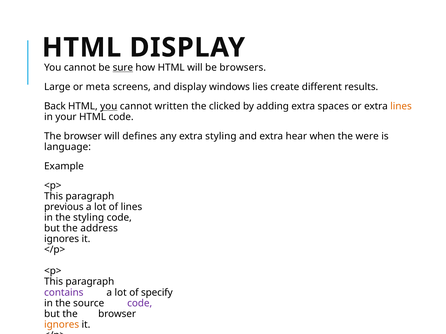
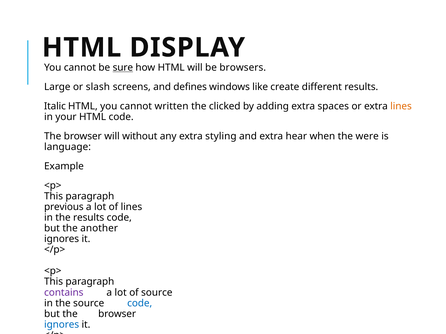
meta: meta -> slash
and display: display -> defines
lies: lies -> like
Back: Back -> Italic
you at (109, 106) underline: present -> none
defines: defines -> without
the styling: styling -> results
address: address -> another
of specify: specify -> source
code at (140, 304) colour: purple -> blue
ignores at (62, 325) colour: orange -> blue
